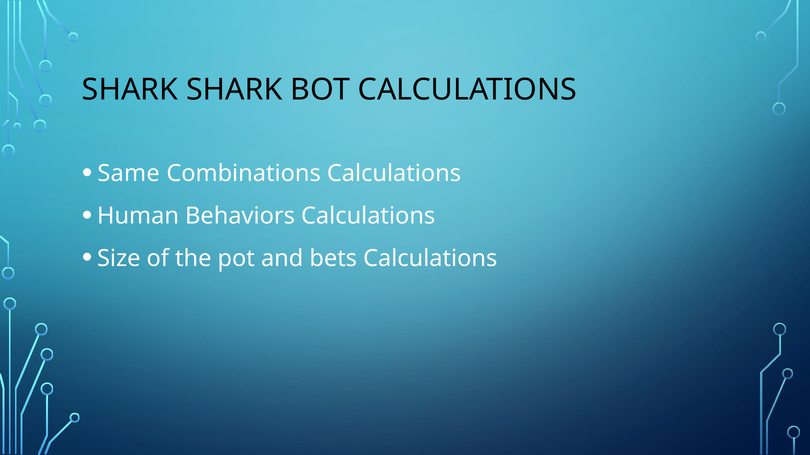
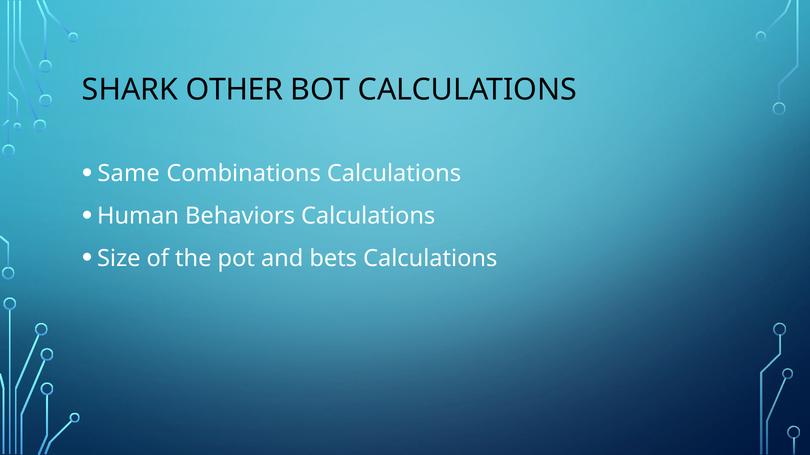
SHARK SHARK: SHARK -> OTHER
